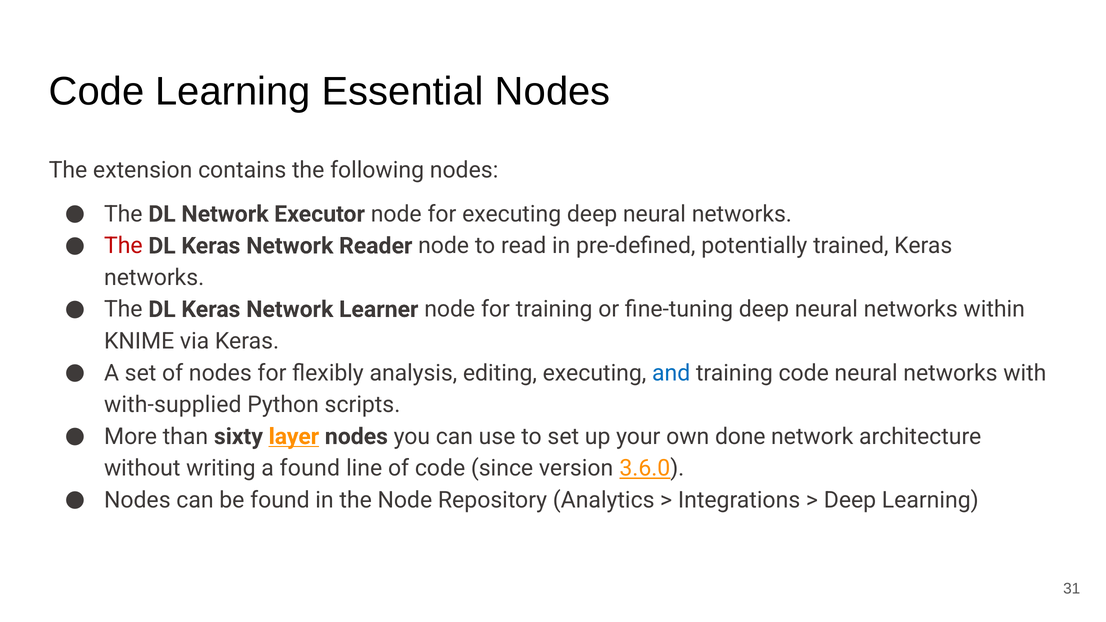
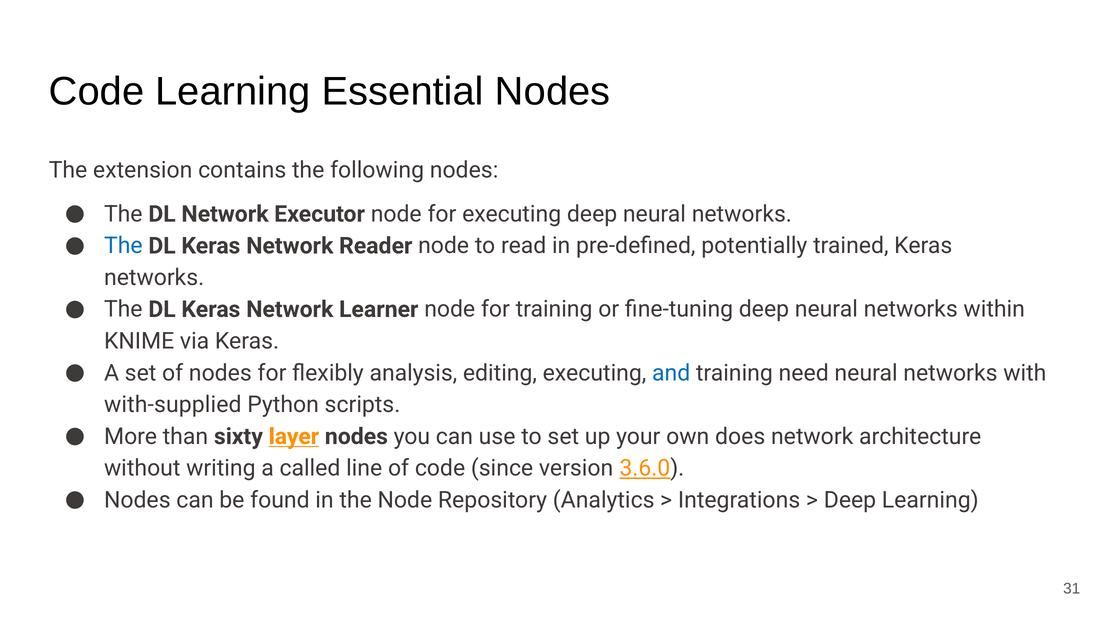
The at (123, 246) colour: red -> blue
training code: code -> need
done: done -> does
a found: found -> called
